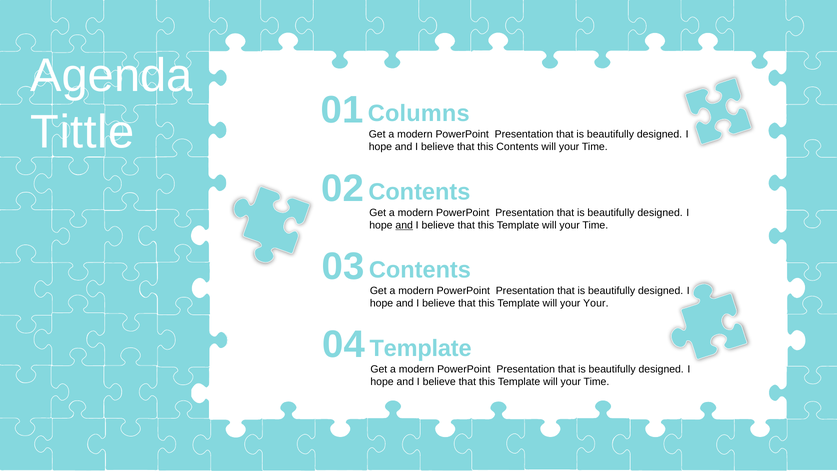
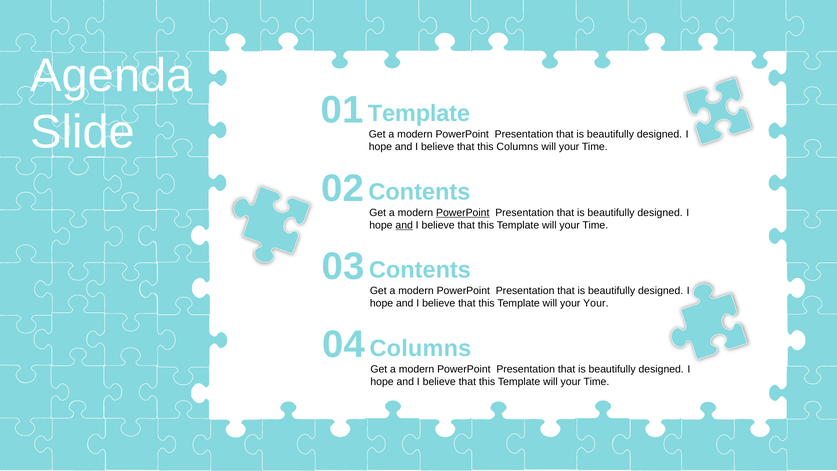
Columns at (419, 114): Columns -> Template
Tittle: Tittle -> Slide
this Contents: Contents -> Columns
PowerPoint at (463, 213) underline: none -> present
Template at (421, 348): Template -> Columns
